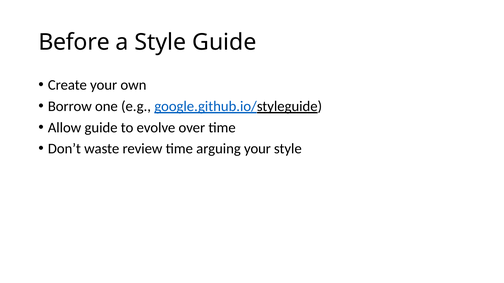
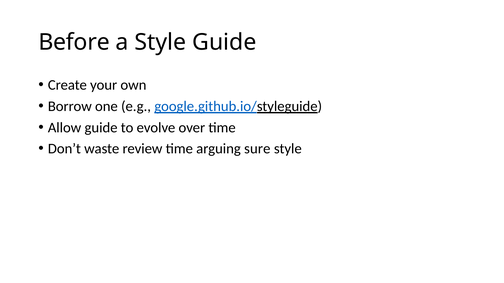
arguing your: your -> sure
